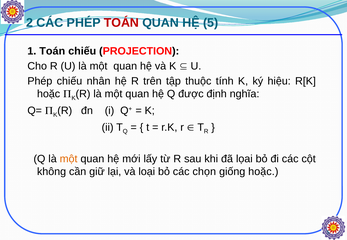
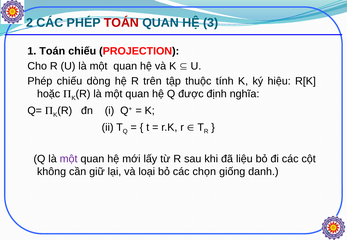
HỆ 5: 5 -> 3
nhân: nhân -> dòng
một at (69, 159) colour: orange -> purple
lọai: lọai -> liệu
giống hoặc: hoặc -> danh
